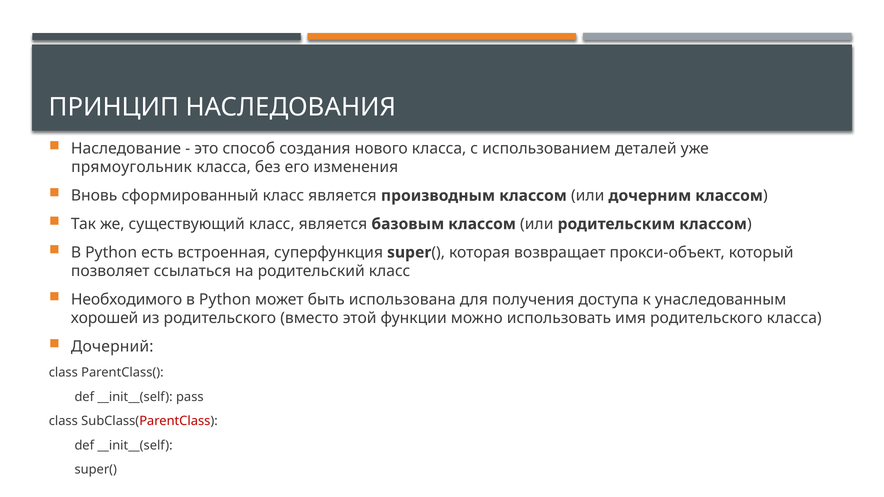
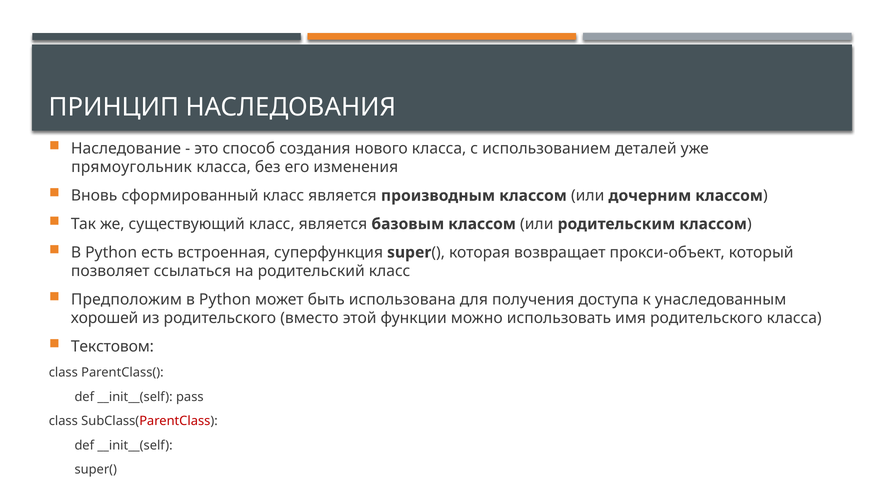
Необходимого: Необходимого -> Предположим
Дочерний: Дочерний -> Текстовом
